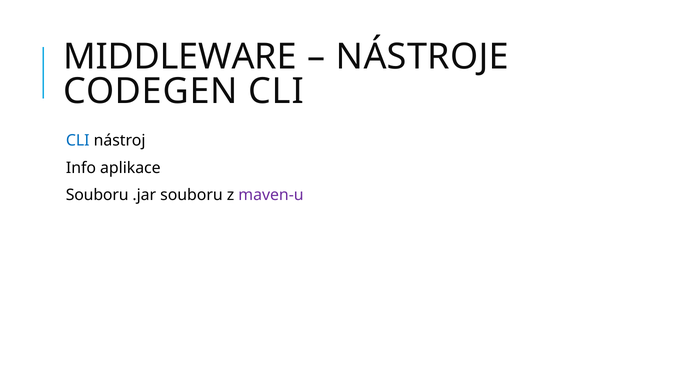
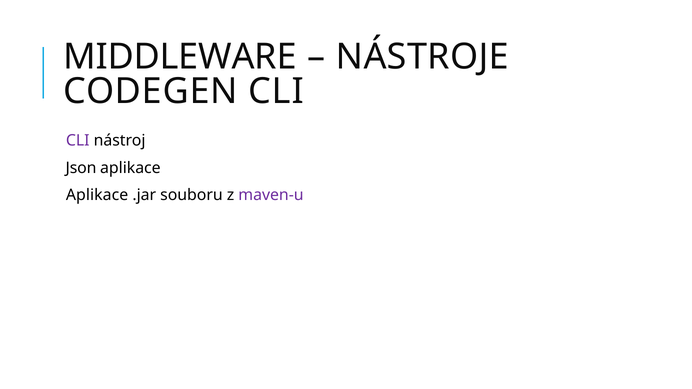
CLI at (78, 141) colour: blue -> purple
Info: Info -> Json
Souboru at (97, 195): Souboru -> Aplikace
